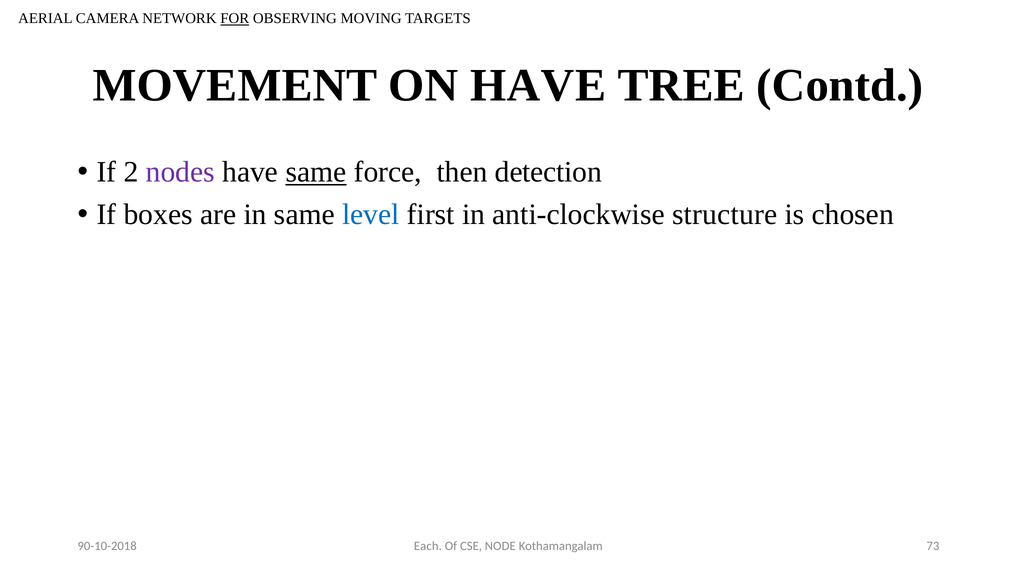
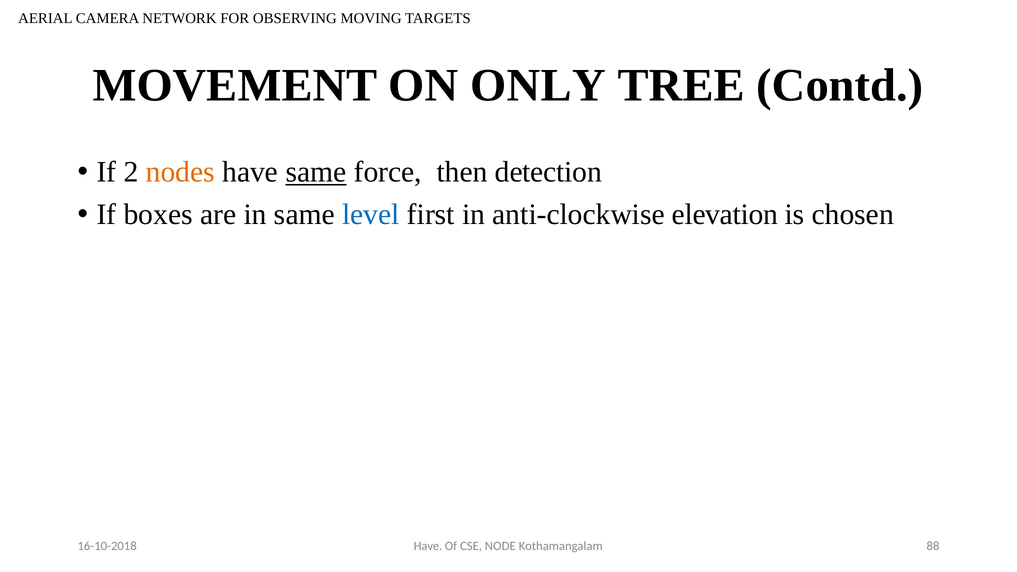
FOR underline: present -> none
ON HAVE: HAVE -> ONLY
nodes colour: purple -> orange
structure: structure -> elevation
Each at (428, 546): Each -> Have
73: 73 -> 88
90-10-2018: 90-10-2018 -> 16-10-2018
